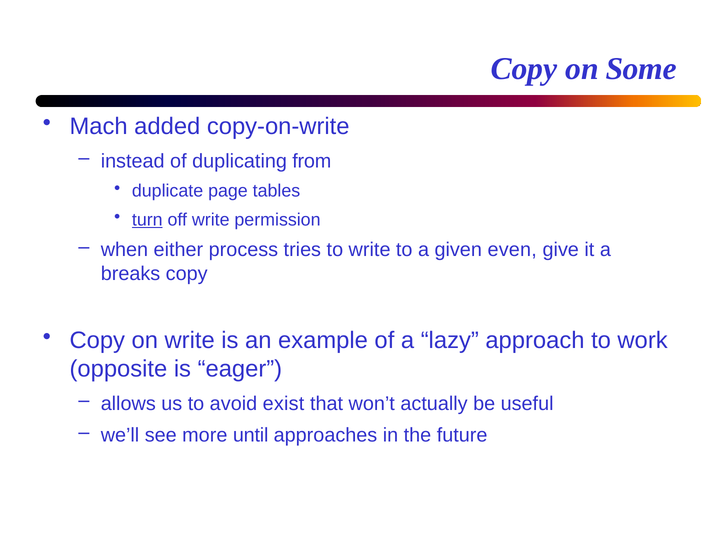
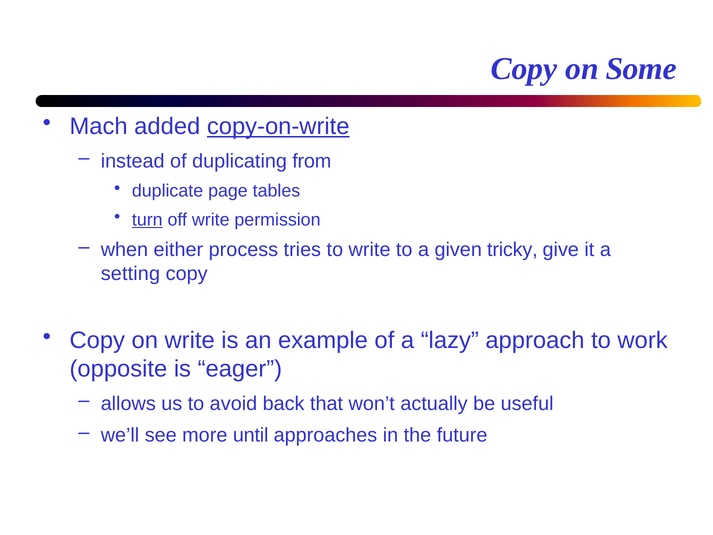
copy-on-write underline: none -> present
even: even -> tricky
breaks: breaks -> setting
exist: exist -> back
